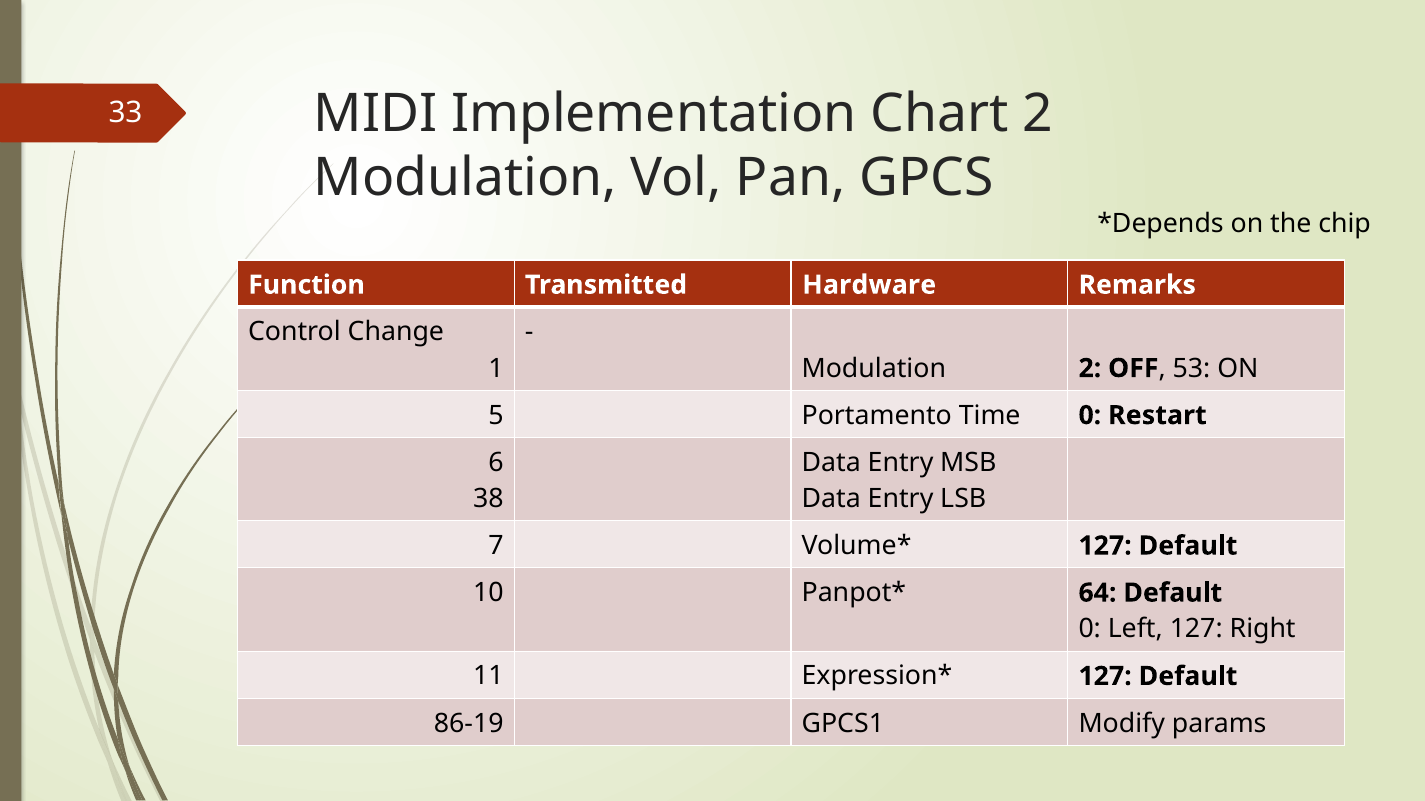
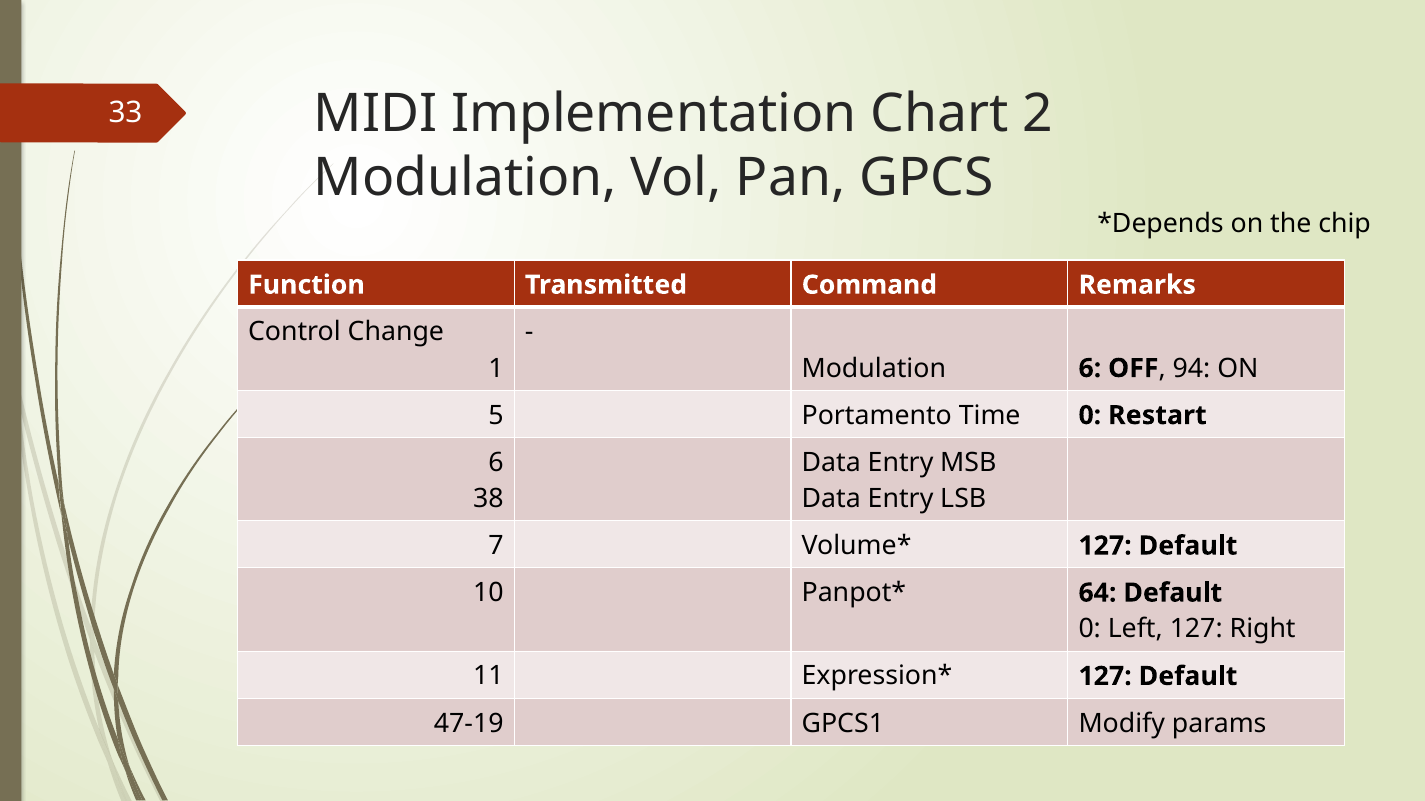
Hardware: Hardware -> Command
Modulation 2: 2 -> 6
53: 53 -> 94
86-19: 86-19 -> 47-19
